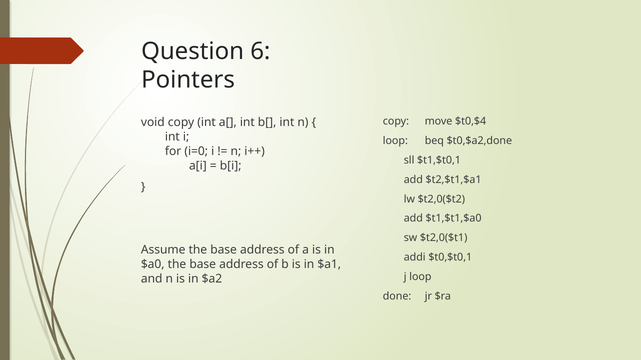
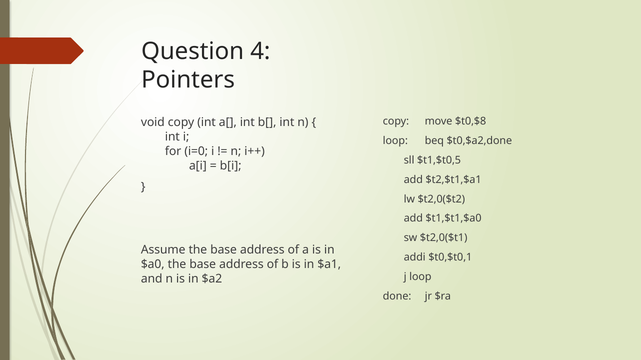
6: 6 -> 4
$t0,$4: $t0,$4 -> $t0,$8
$t1,$t0,1: $t1,$t0,1 -> $t1,$t0,5
